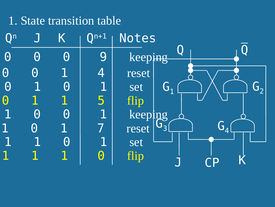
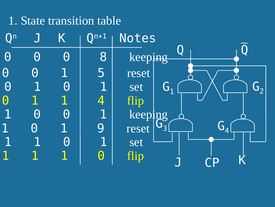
9: 9 -> 8
1 4: 4 -> 5
1 5: 5 -> 4
7: 7 -> 9
